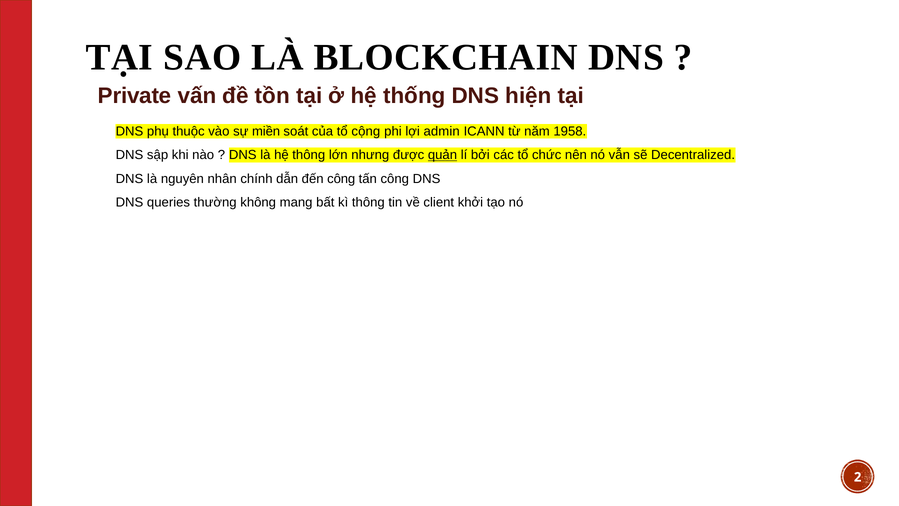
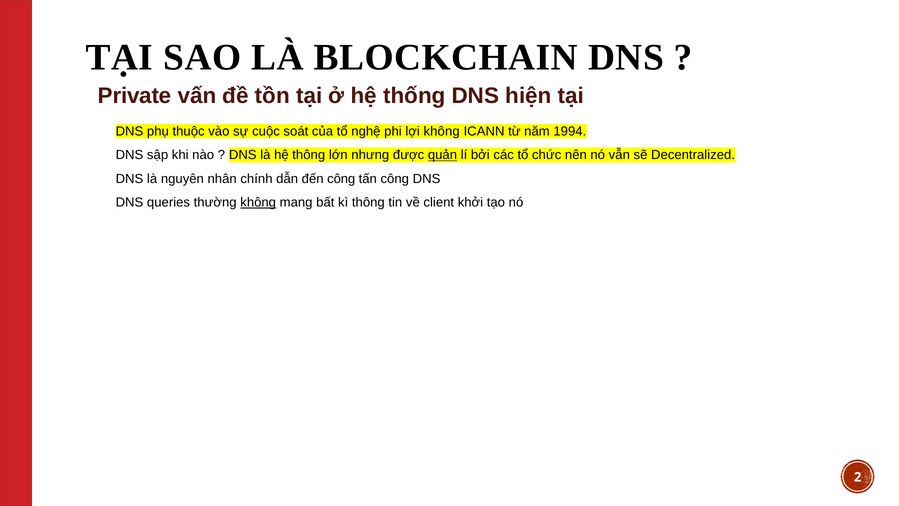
miền: miền -> cuộc
cộng: cộng -> nghệ
lợi admin: admin -> không
1958: 1958 -> 1994
không at (258, 202) underline: none -> present
